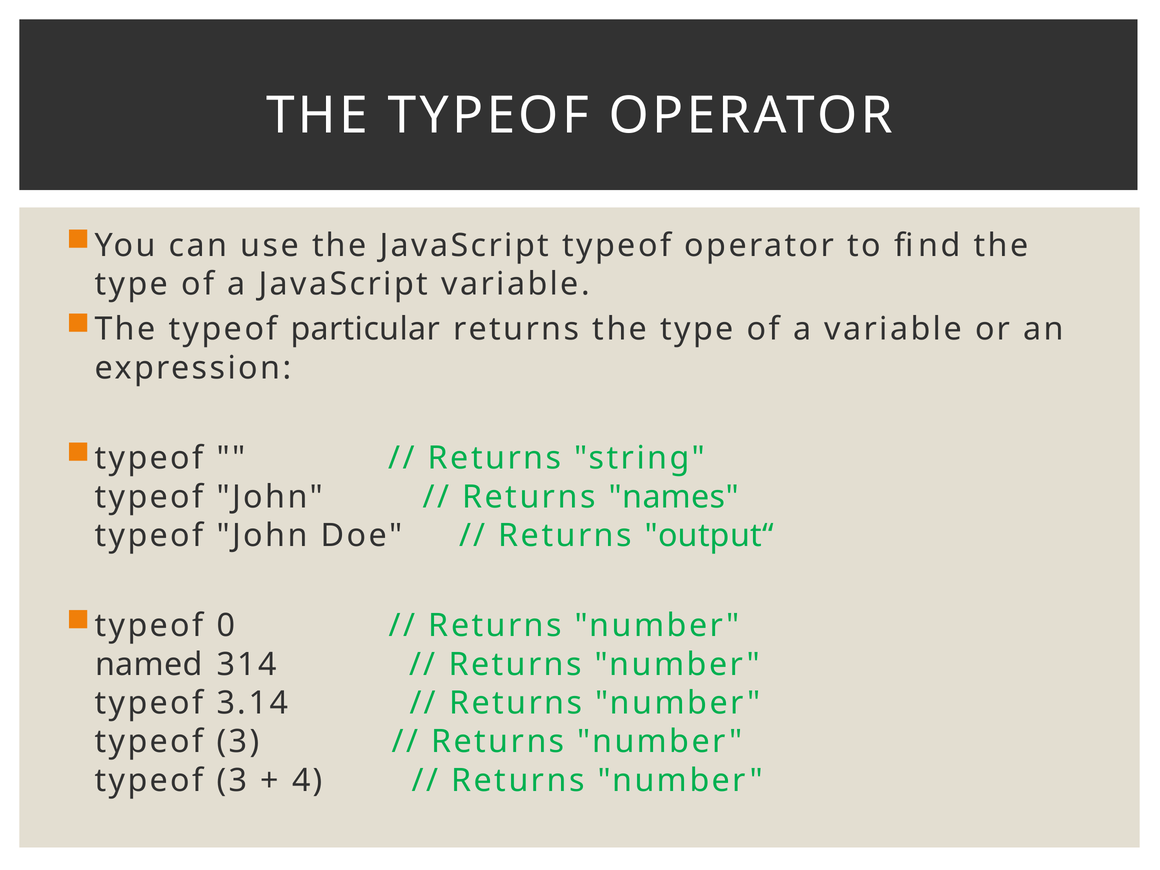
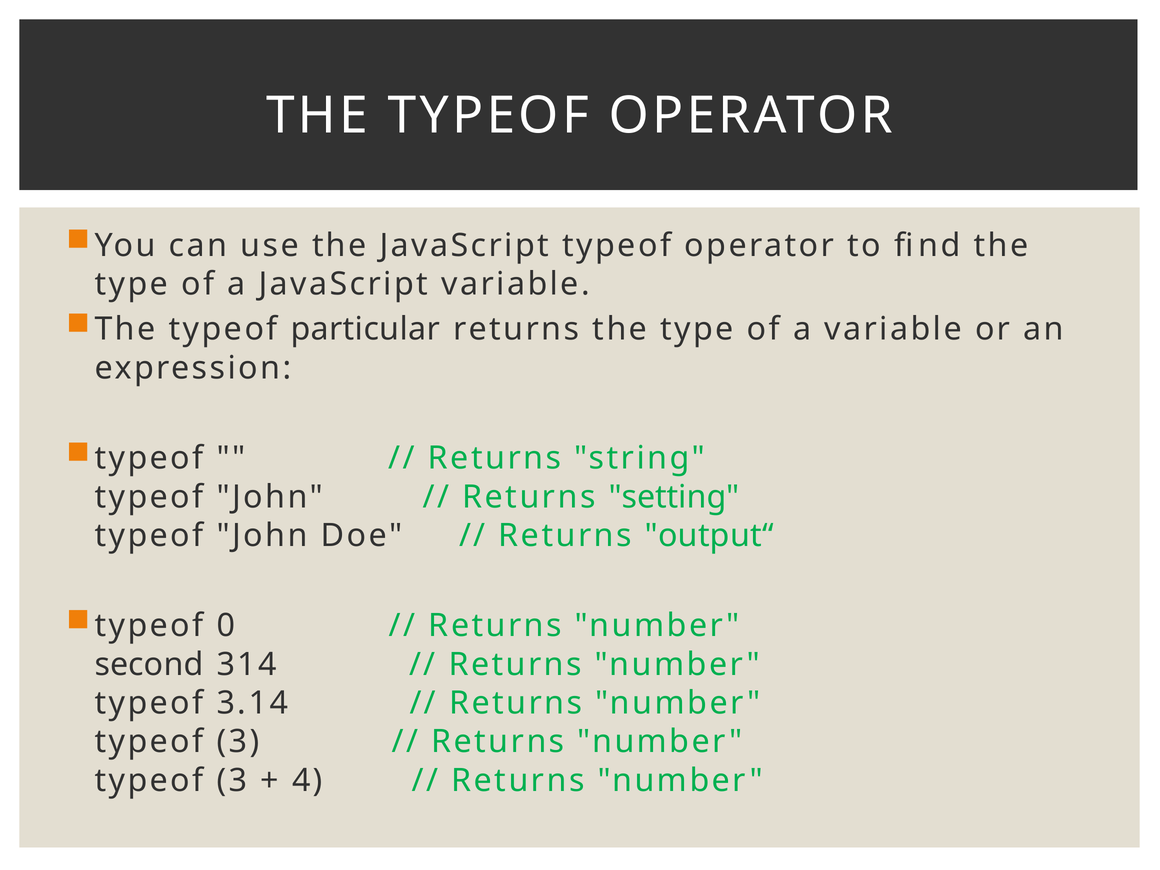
names: names -> setting
named: named -> second
